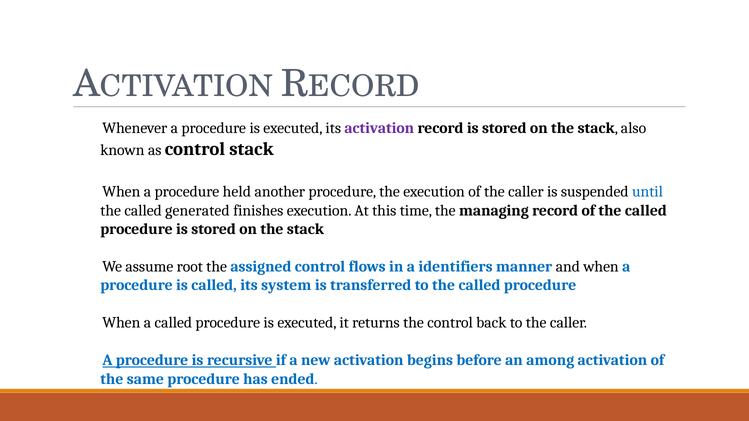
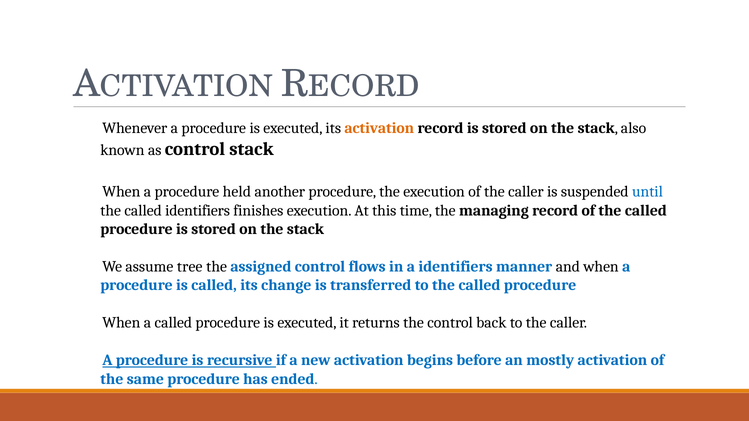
activation at (379, 128) colour: purple -> orange
called generated: generated -> identifiers
root: root -> tree
system: system -> change
among: among -> mostly
